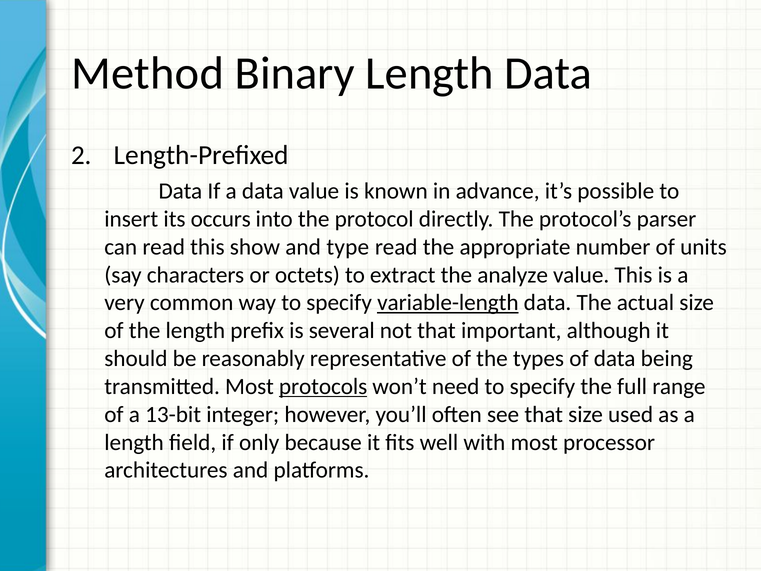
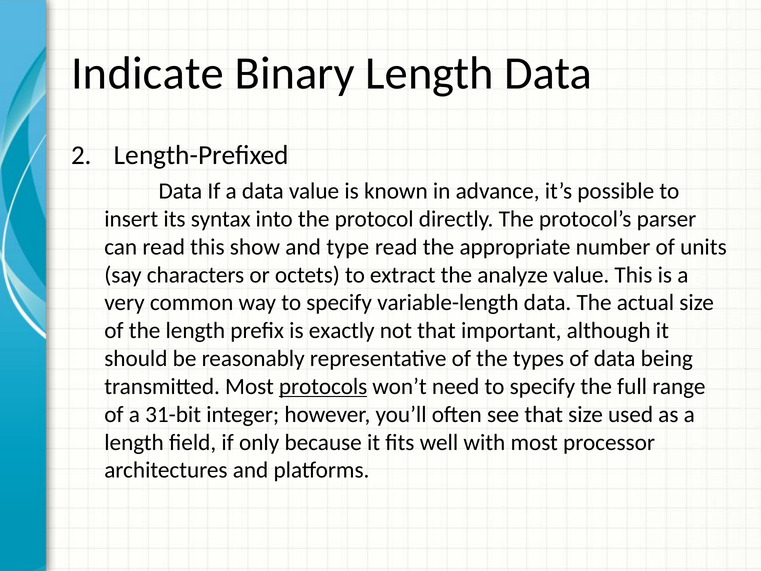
Method: Method -> Indicate
occurs: occurs -> syntax
variable-length underline: present -> none
several: several -> exactly
13-bit: 13-bit -> 31-bit
